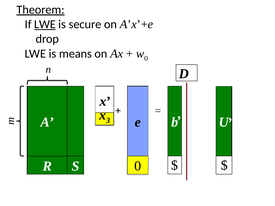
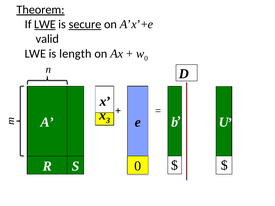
secure underline: none -> present
drop: drop -> valid
means: means -> length
